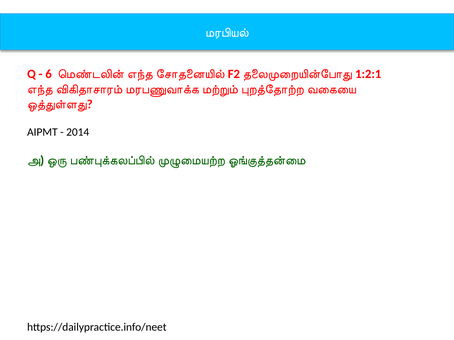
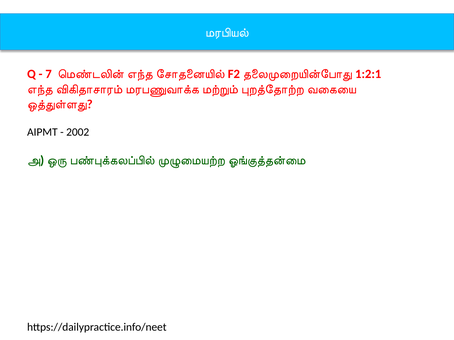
6: 6 -> 7
2014: 2014 -> 2002
